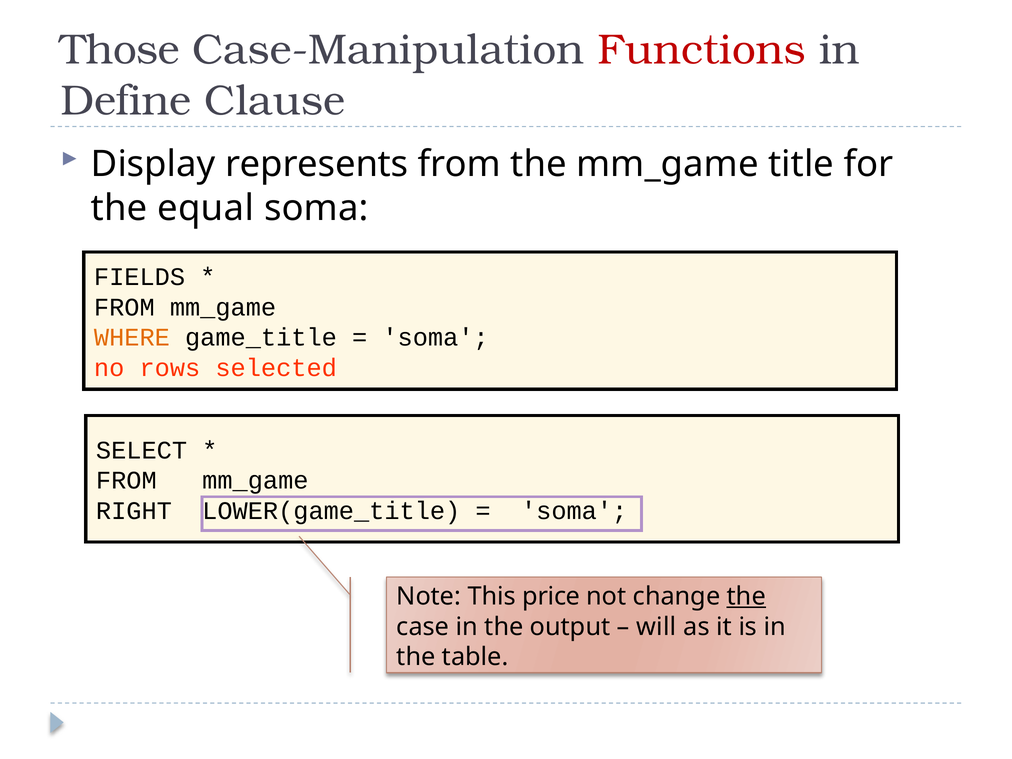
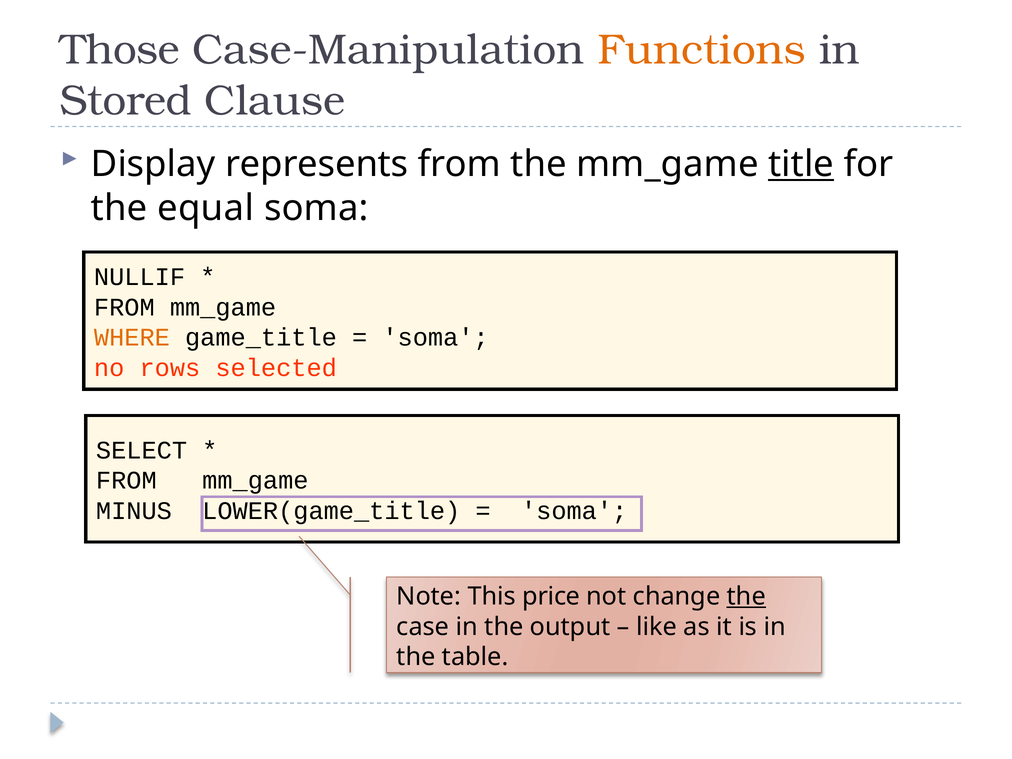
Functions colour: red -> orange
Define: Define -> Stored
title underline: none -> present
FIELDS: FIELDS -> NULLIF
RIGHT: RIGHT -> MINUS
will: will -> like
